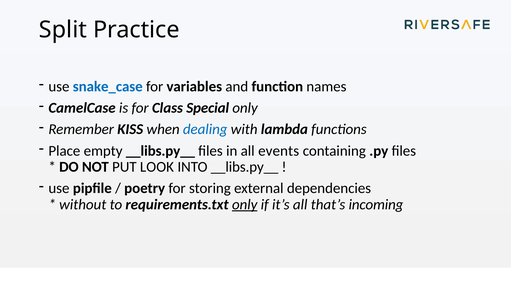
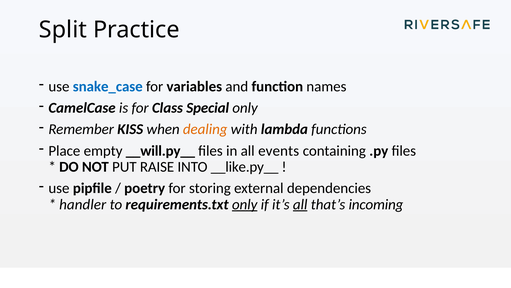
dealing colour: blue -> orange
empty __libs.py__: __libs.py__ -> __will.py__
LOOK: LOOK -> RAISE
INTO __libs.py__: __libs.py__ -> __like.py__
without: without -> handler
all at (300, 204) underline: none -> present
